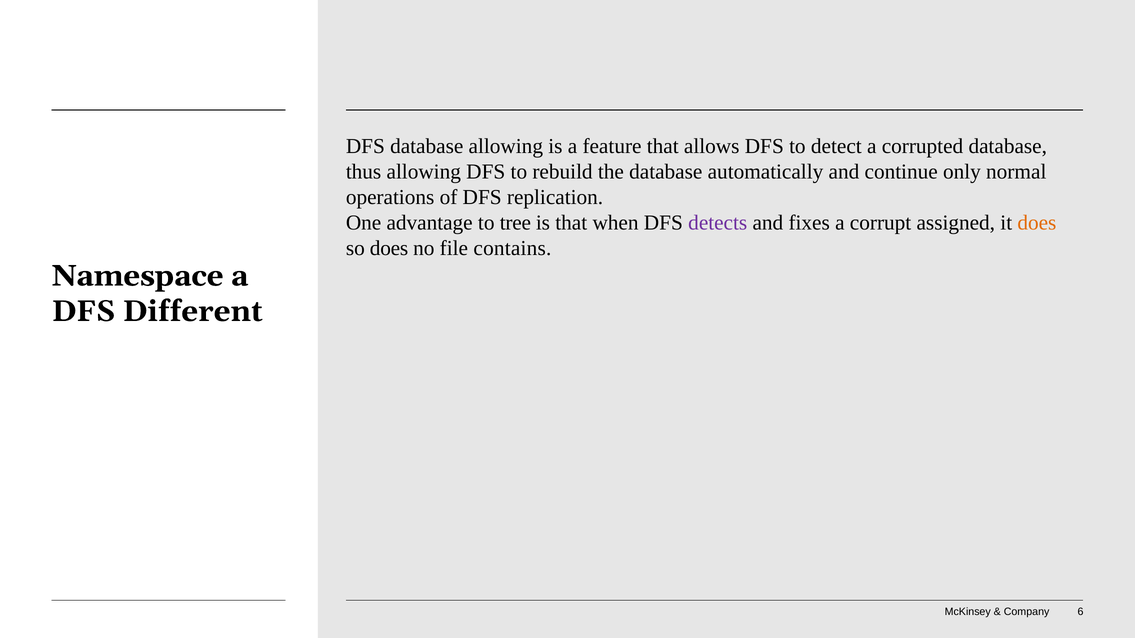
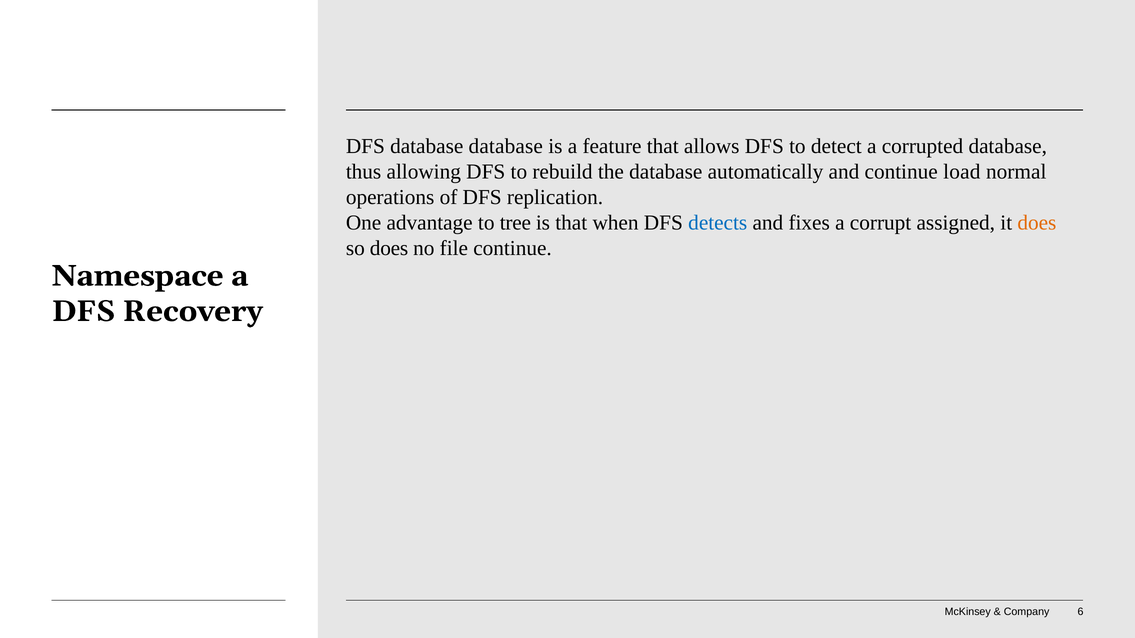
database allowing: allowing -> database
only: only -> load
detects colour: purple -> blue
file contains: contains -> continue
Different: Different -> Recovery
